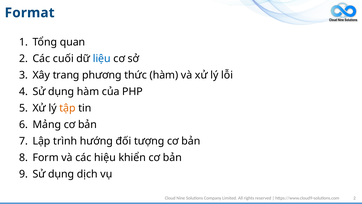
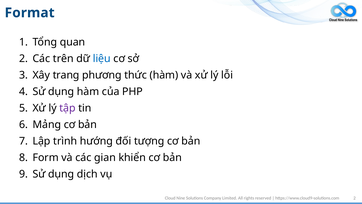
cuối: cuối -> trên
tập colour: orange -> purple
hiệu: hiệu -> gian
